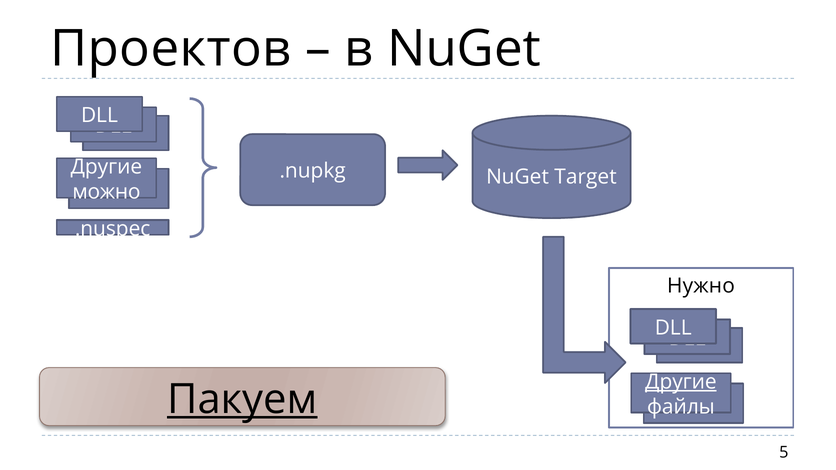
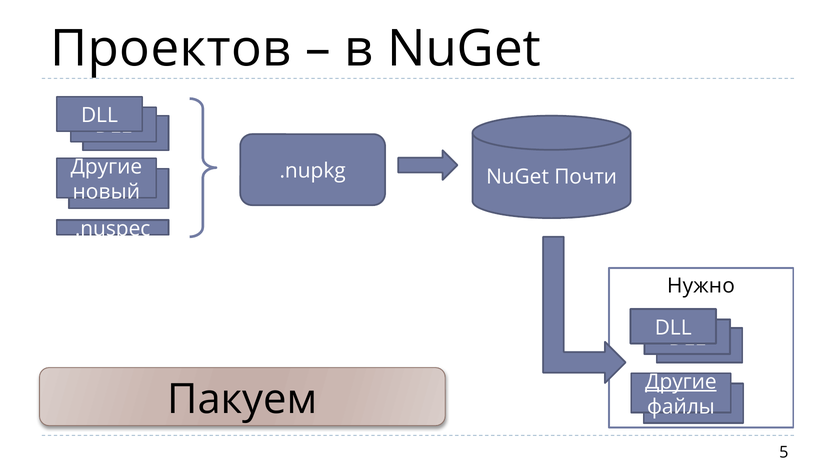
Target: Target -> Почти
можно: можно -> новый
Пакуем underline: present -> none
